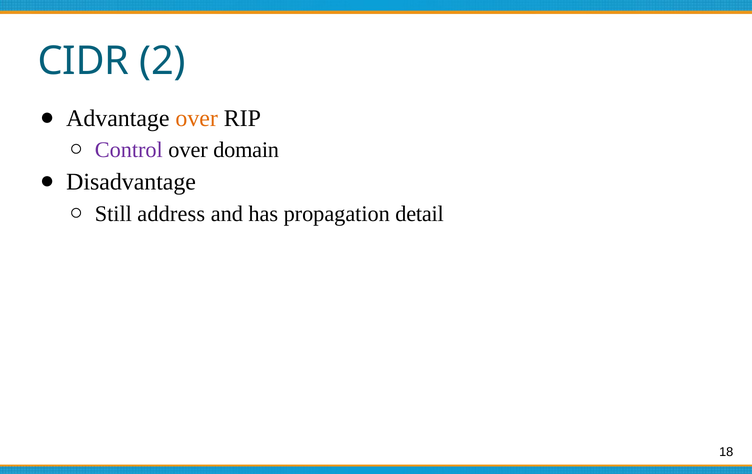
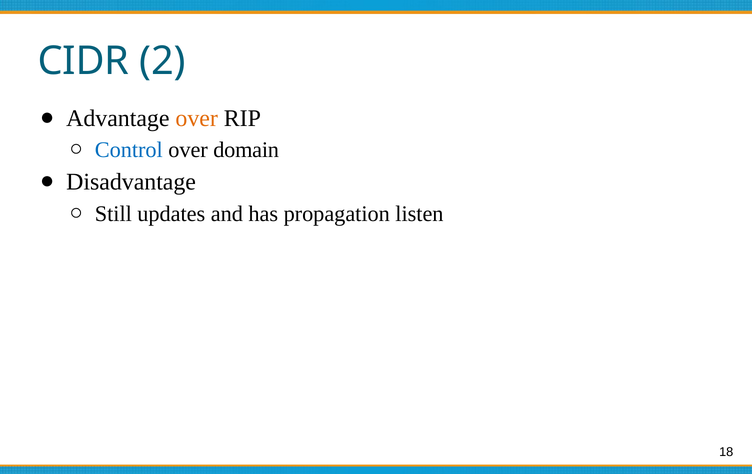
Control colour: purple -> blue
address: address -> updates
detail: detail -> listen
